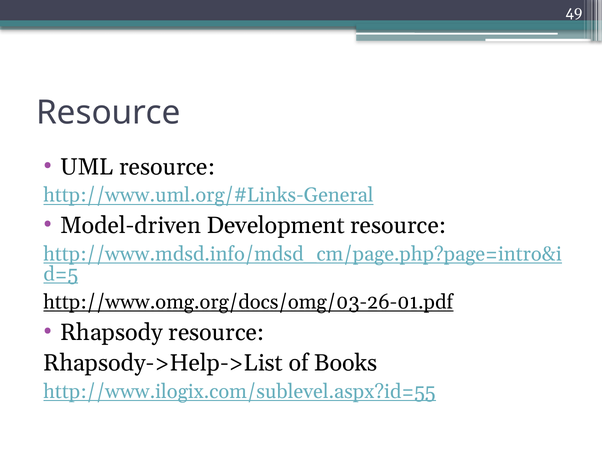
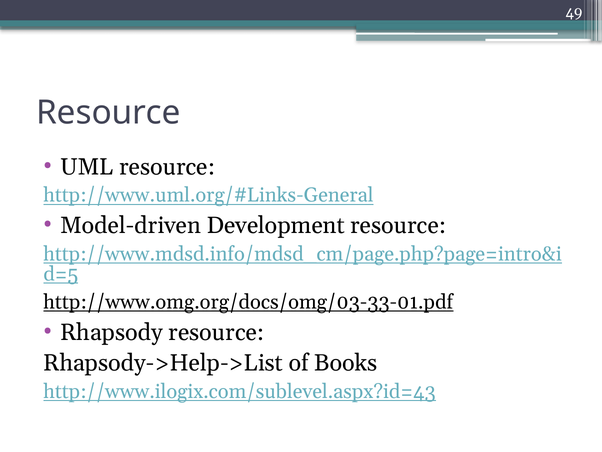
http://www.omg.org/docs/omg/03-26-01.pdf: http://www.omg.org/docs/omg/03-26-01.pdf -> http://www.omg.org/docs/omg/03-33-01.pdf
http://www.ilogix.com/sublevel.aspx?id=55: http://www.ilogix.com/sublevel.aspx?id=55 -> http://www.ilogix.com/sublevel.aspx?id=43
